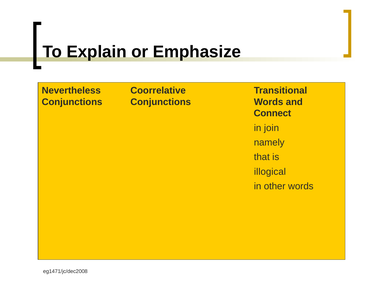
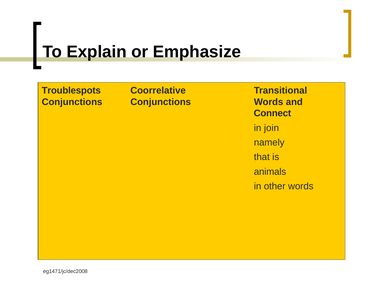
Nevertheless: Nevertheless -> Troublespots
illogical: illogical -> animals
